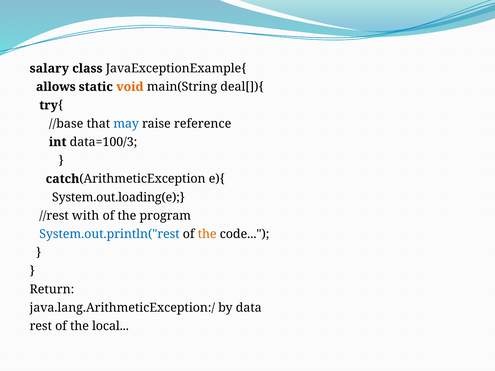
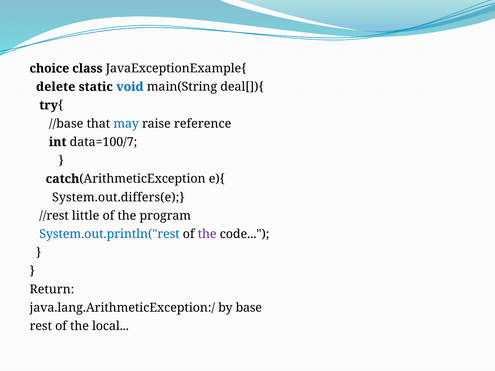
salary: salary -> choice
allows: allows -> delete
void colour: orange -> blue
data=100/3: data=100/3 -> data=100/7
System.out.loading(e: System.out.loading(e -> System.out.differs(e
with: with -> little
the at (207, 234) colour: orange -> purple
data: data -> base
